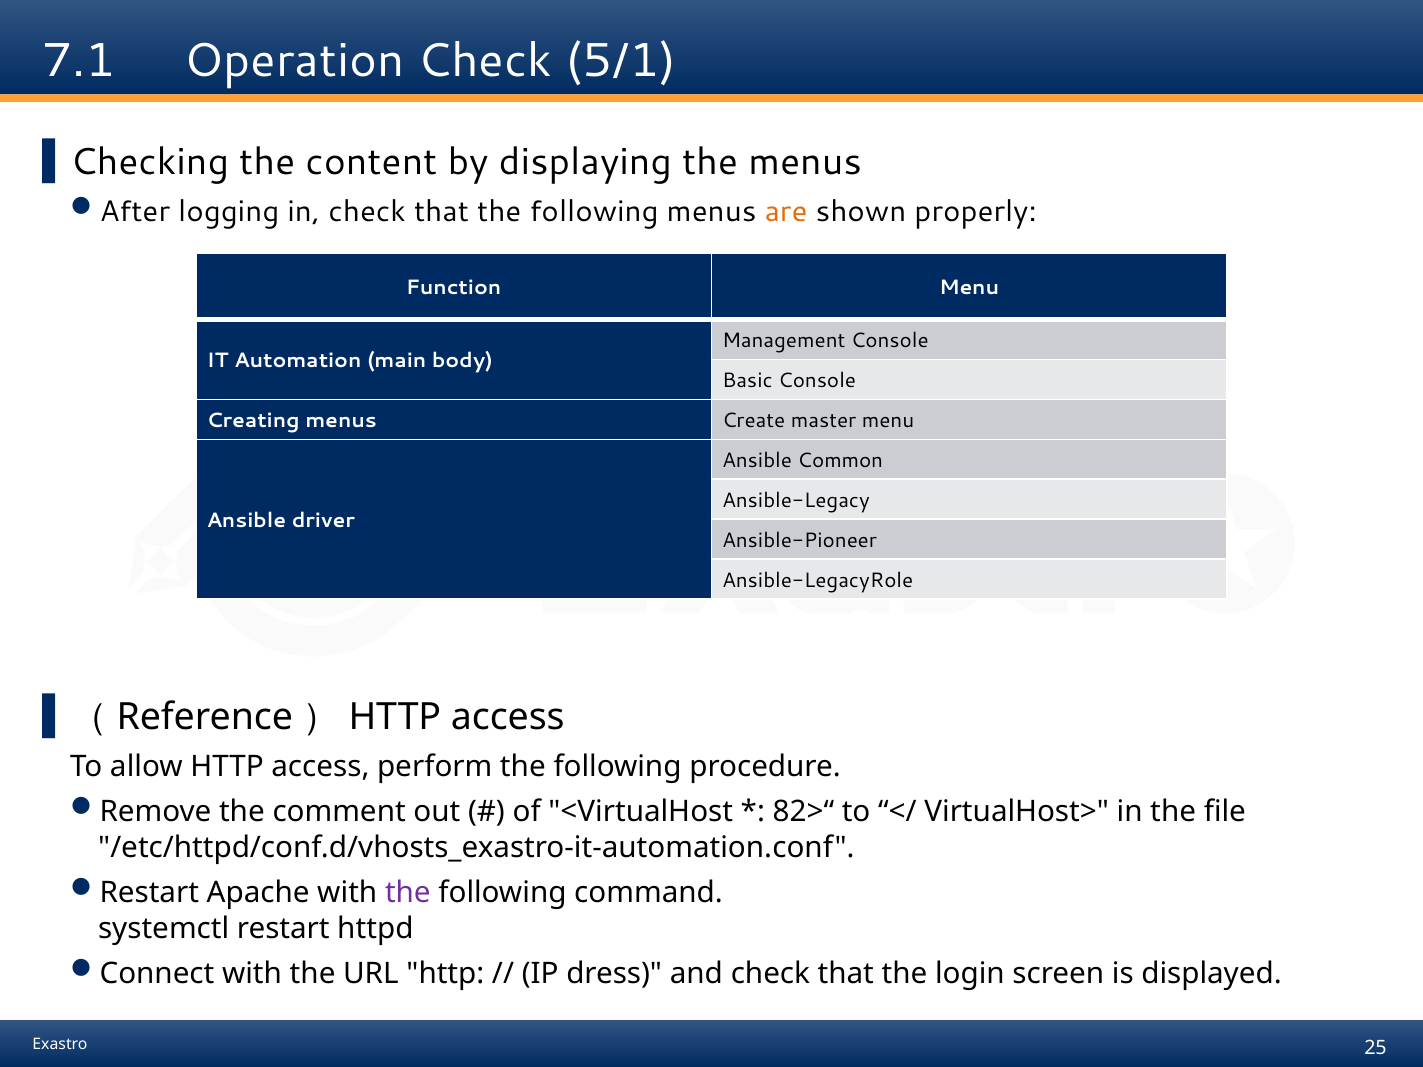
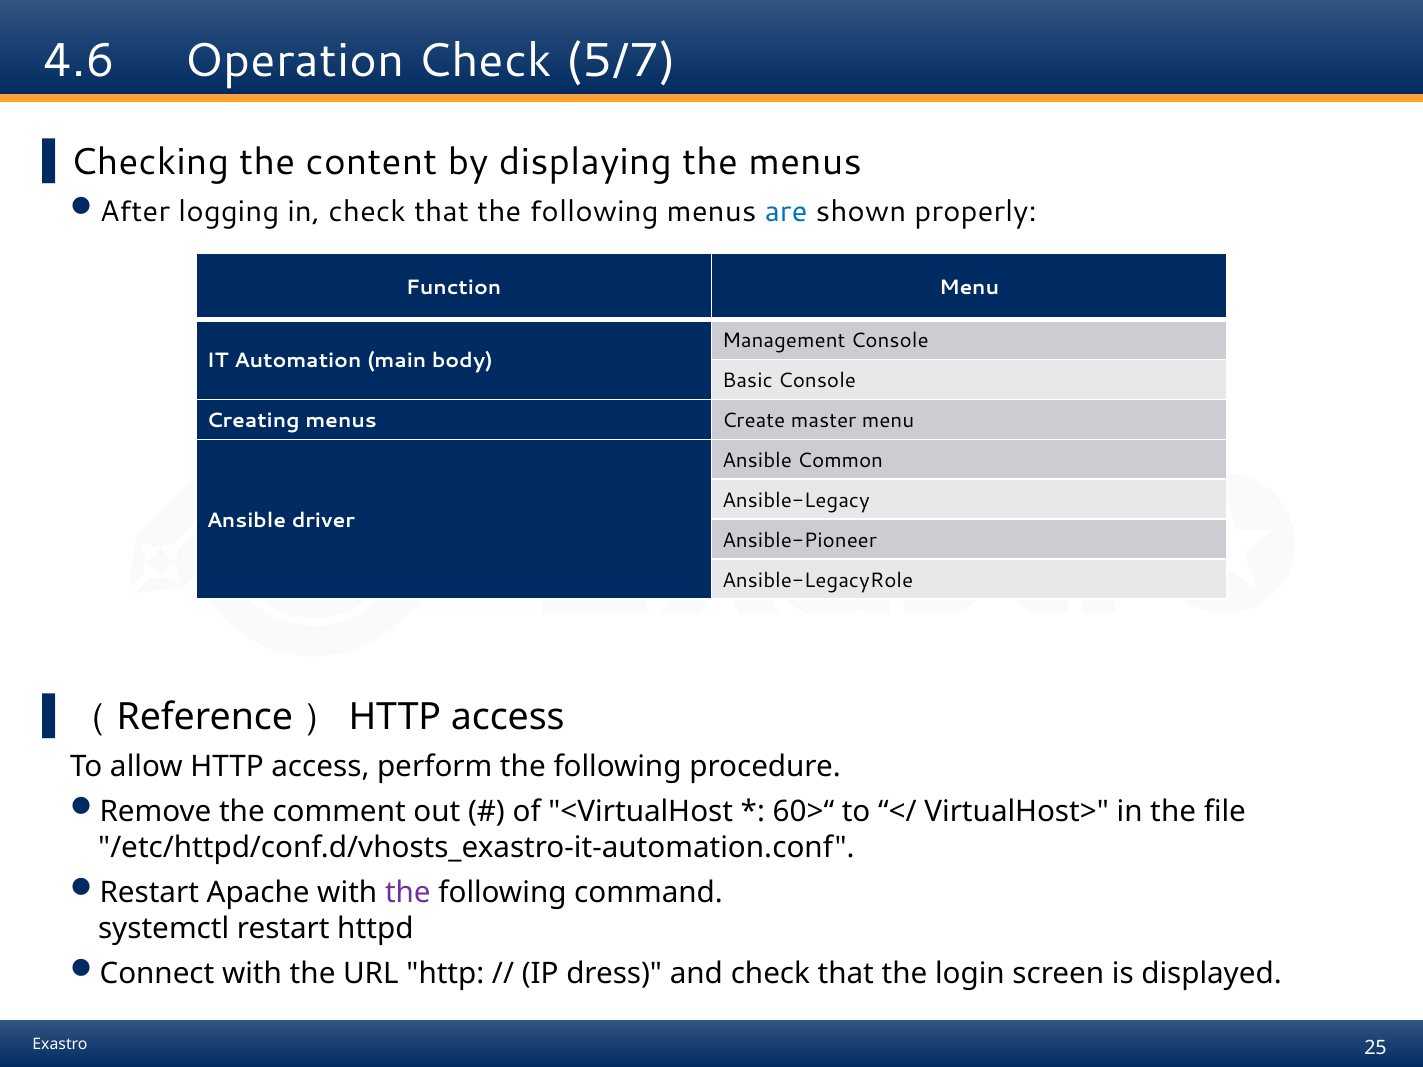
7.1: 7.1 -> 4.6
5/1: 5/1 -> 5/7
are colour: orange -> blue
82>“: 82>“ -> 60>“
